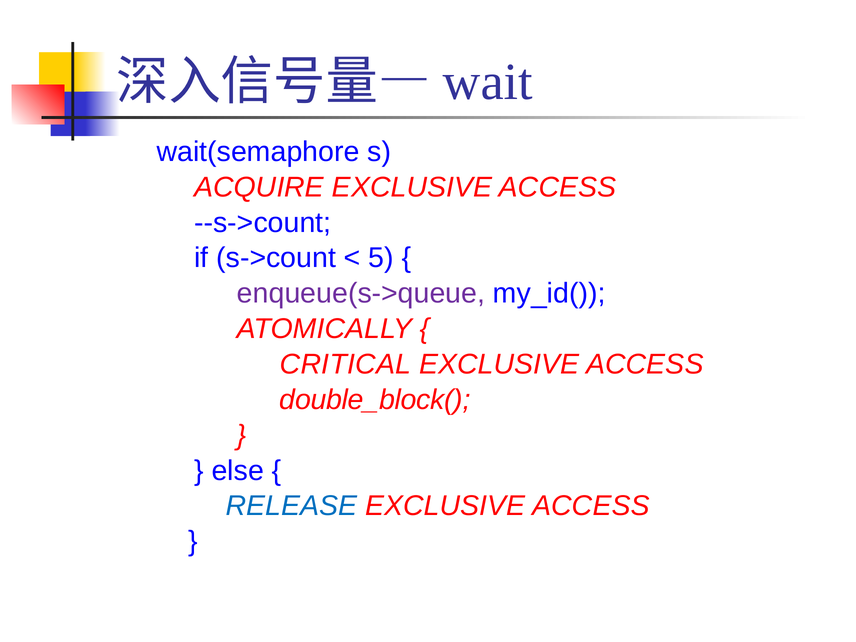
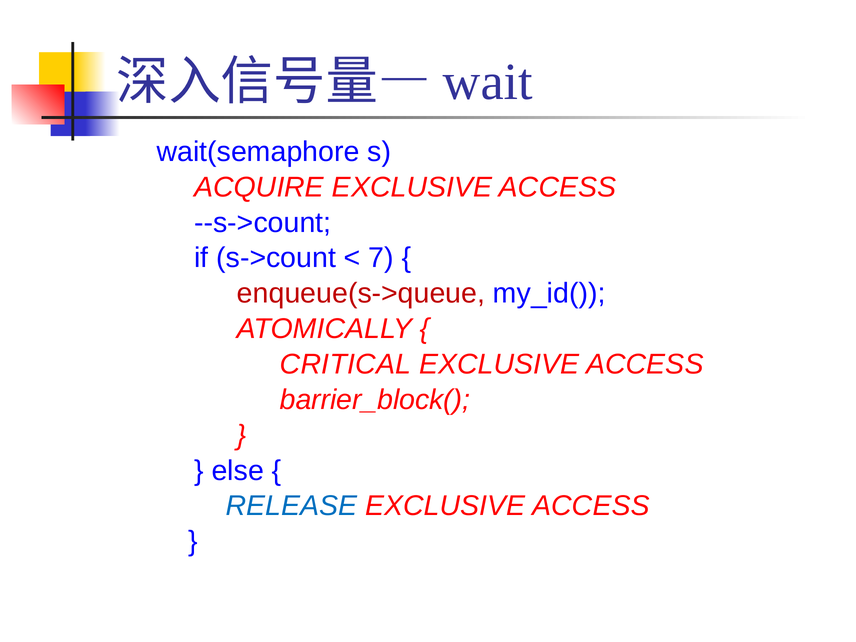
5: 5 -> 7
enqueue(s->queue colour: purple -> red
double_block(: double_block( -> barrier_block(
